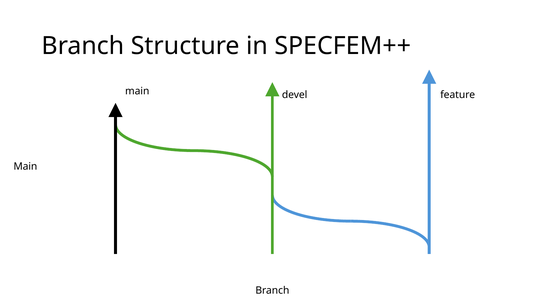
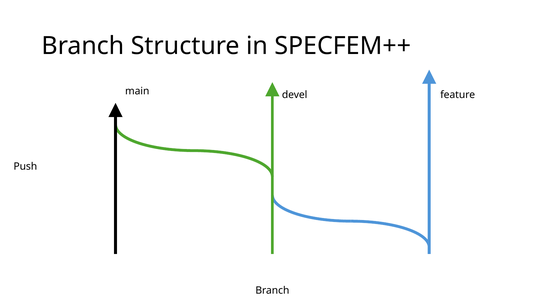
Main at (25, 166): Main -> Push
